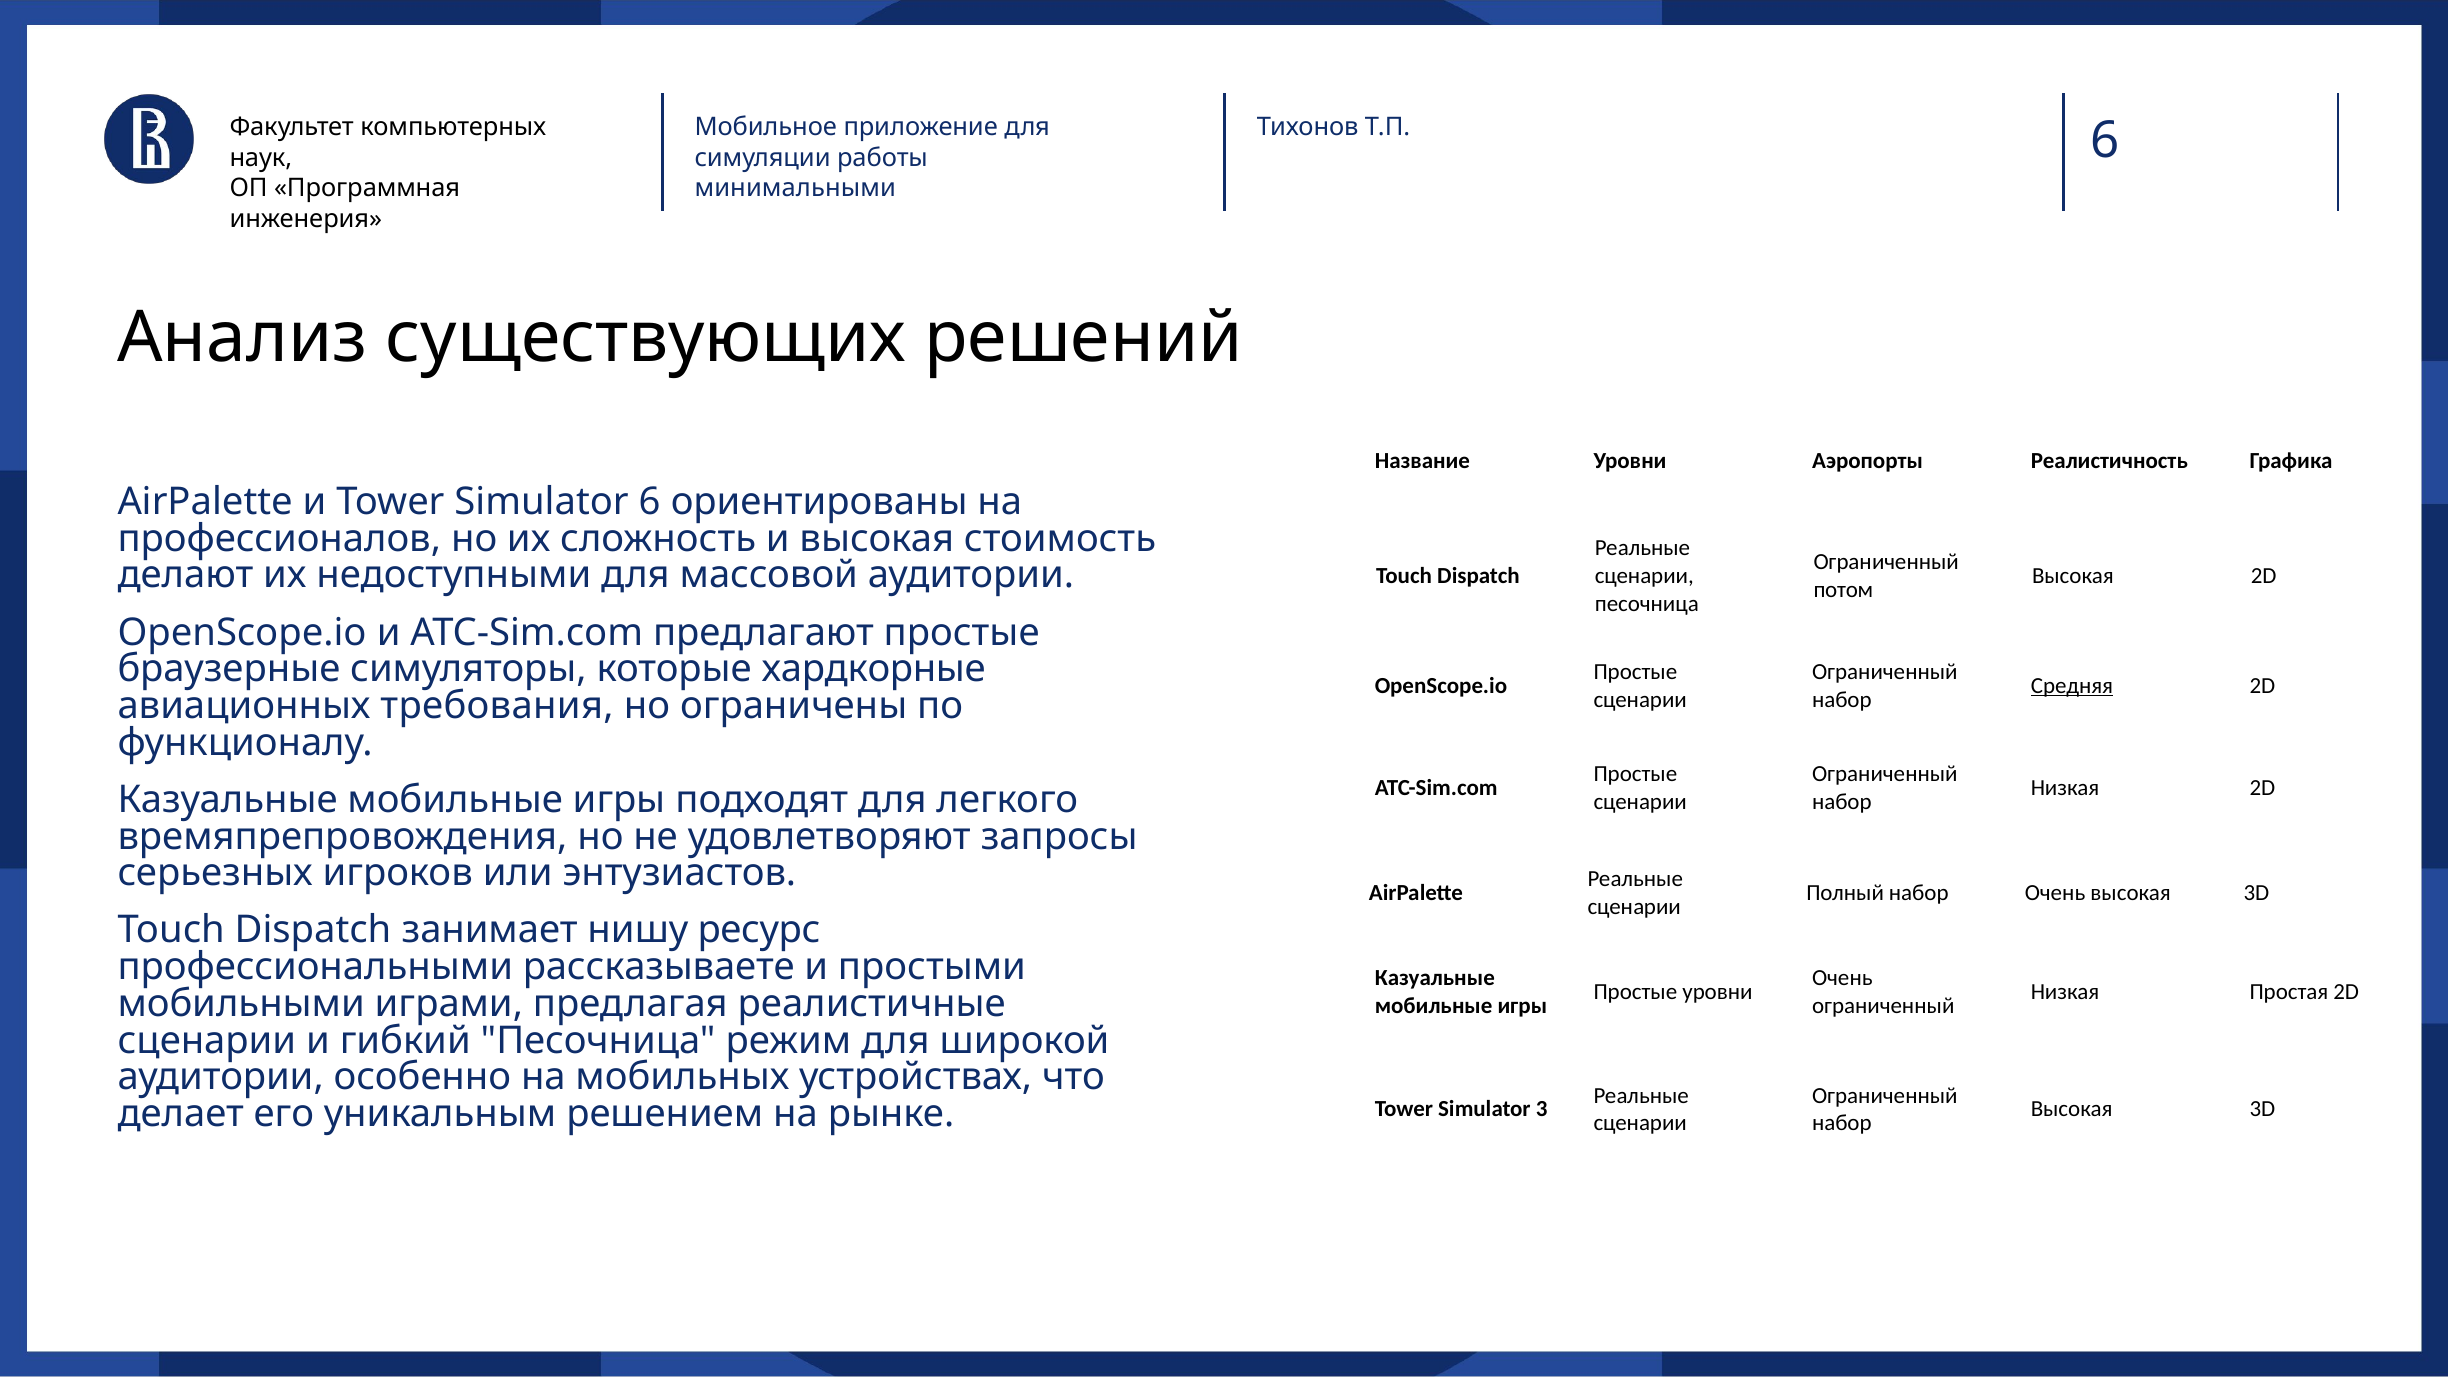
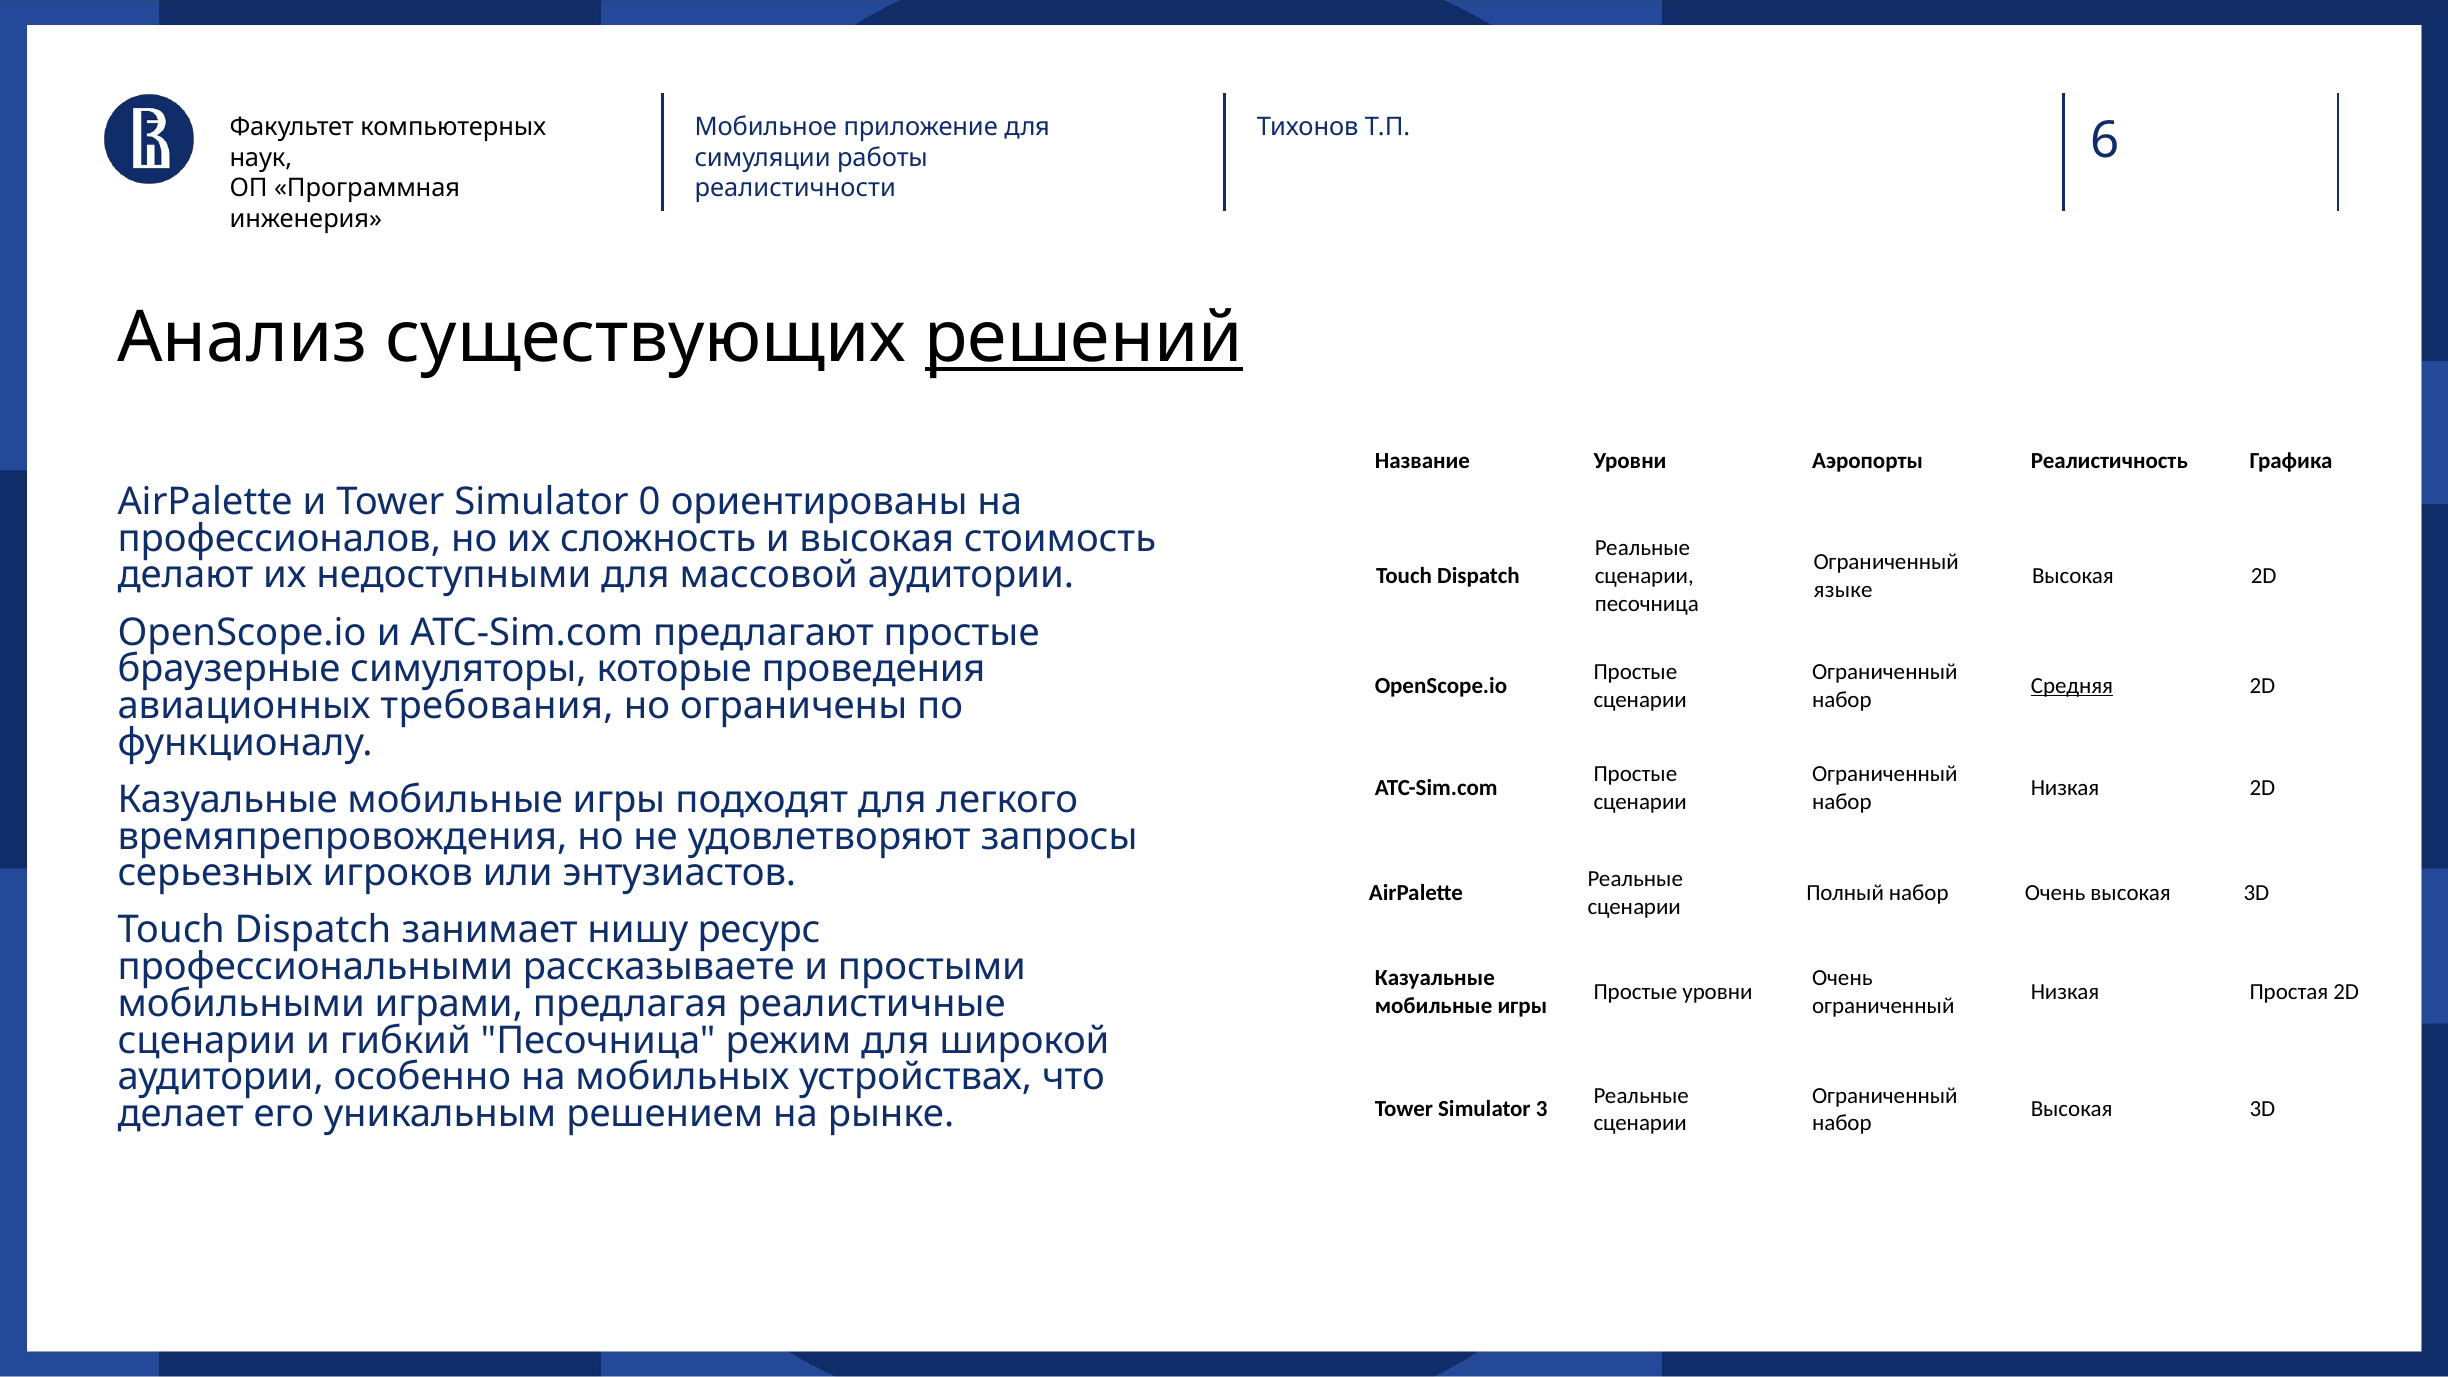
минимальными: минимальными -> реалистичности
решений underline: none -> present
Simulator 6: 6 -> 0
потом: потом -> языке
которые хардкорные: хардкорные -> проведения
